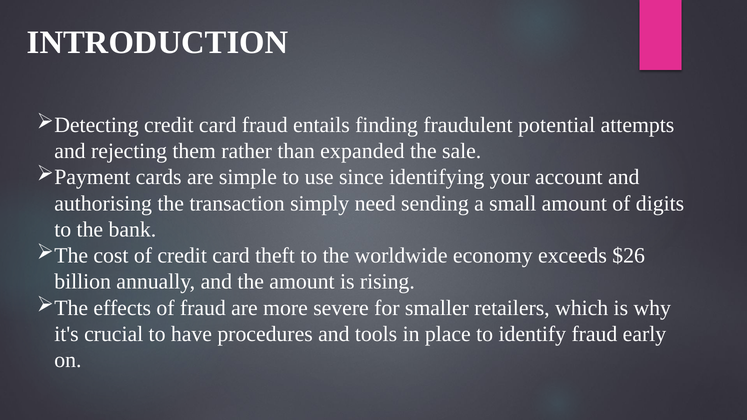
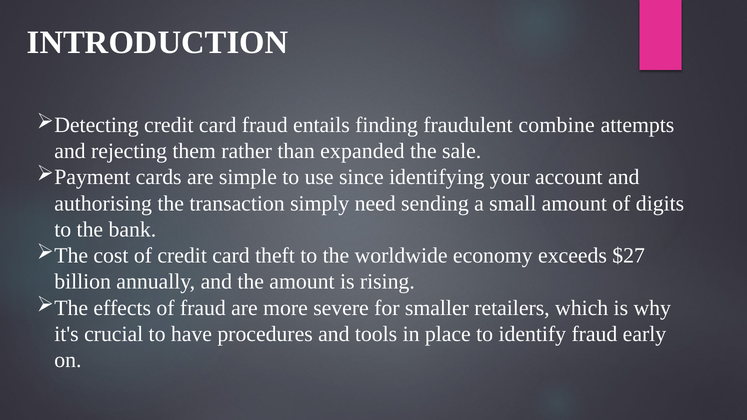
potential: potential -> combine
$26: $26 -> $27
